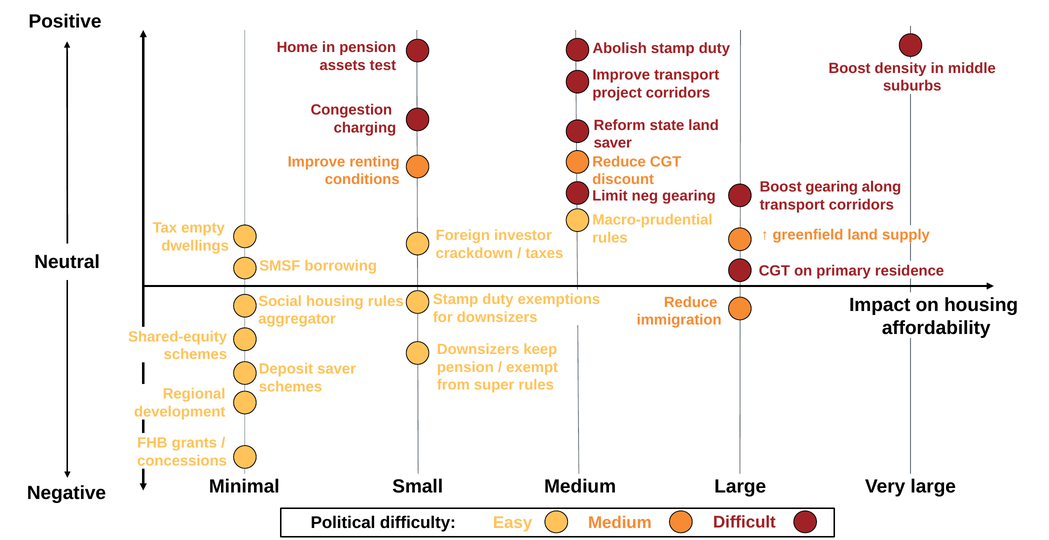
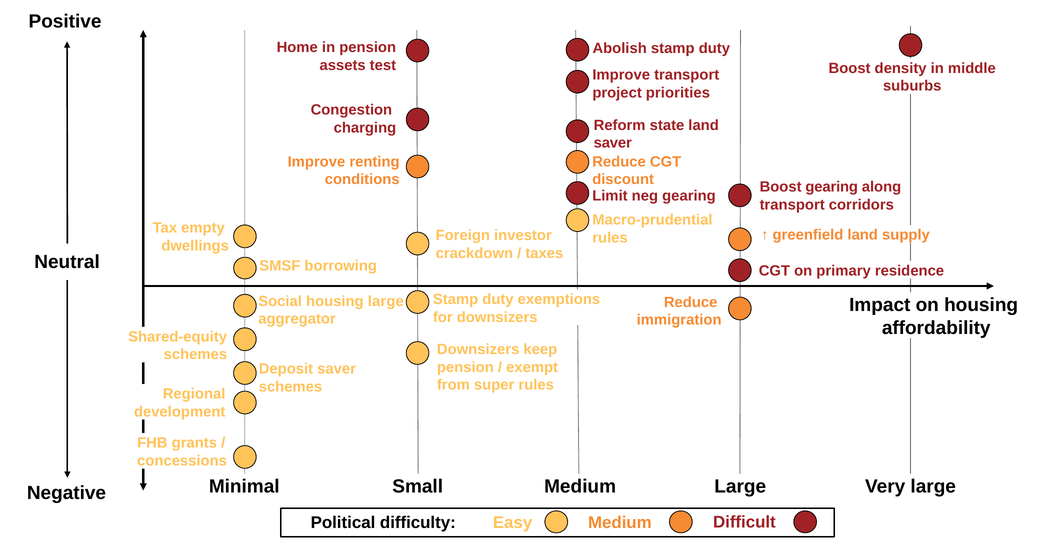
project corridors: corridors -> priorities
housing rules: rules -> large
